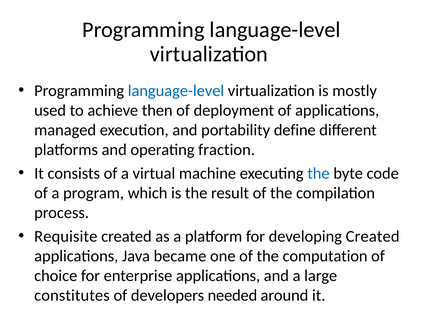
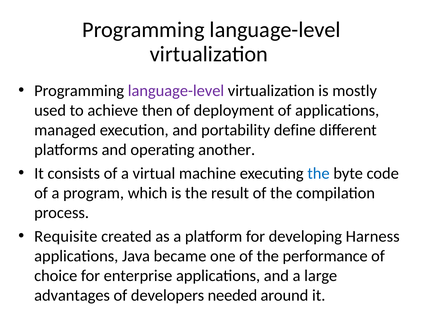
language-level at (176, 91) colour: blue -> purple
fraction: fraction -> another
developing Created: Created -> Harness
computation: computation -> performance
constitutes: constitutes -> advantages
